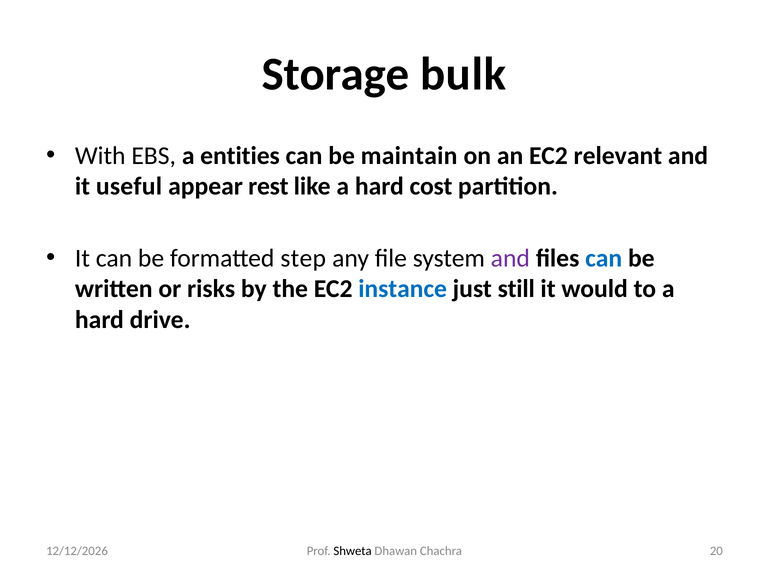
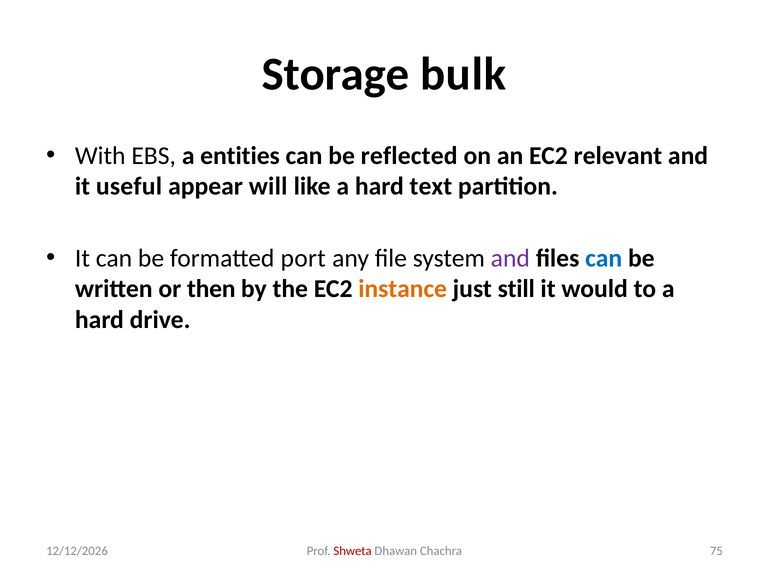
maintain: maintain -> reflected
rest: rest -> will
cost: cost -> text
step: step -> port
risks: risks -> then
instance colour: blue -> orange
Shweta colour: black -> red
20: 20 -> 75
